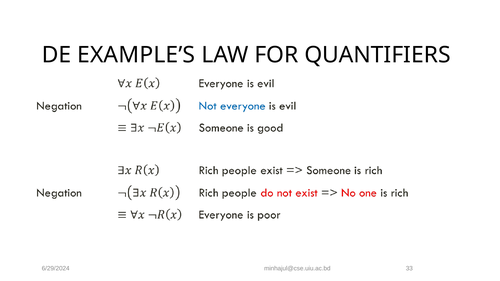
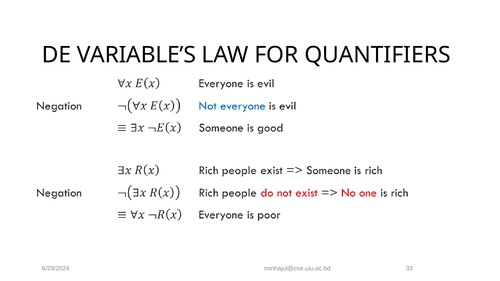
EXAMPLE’S: EXAMPLE’S -> VARIABLE’S
